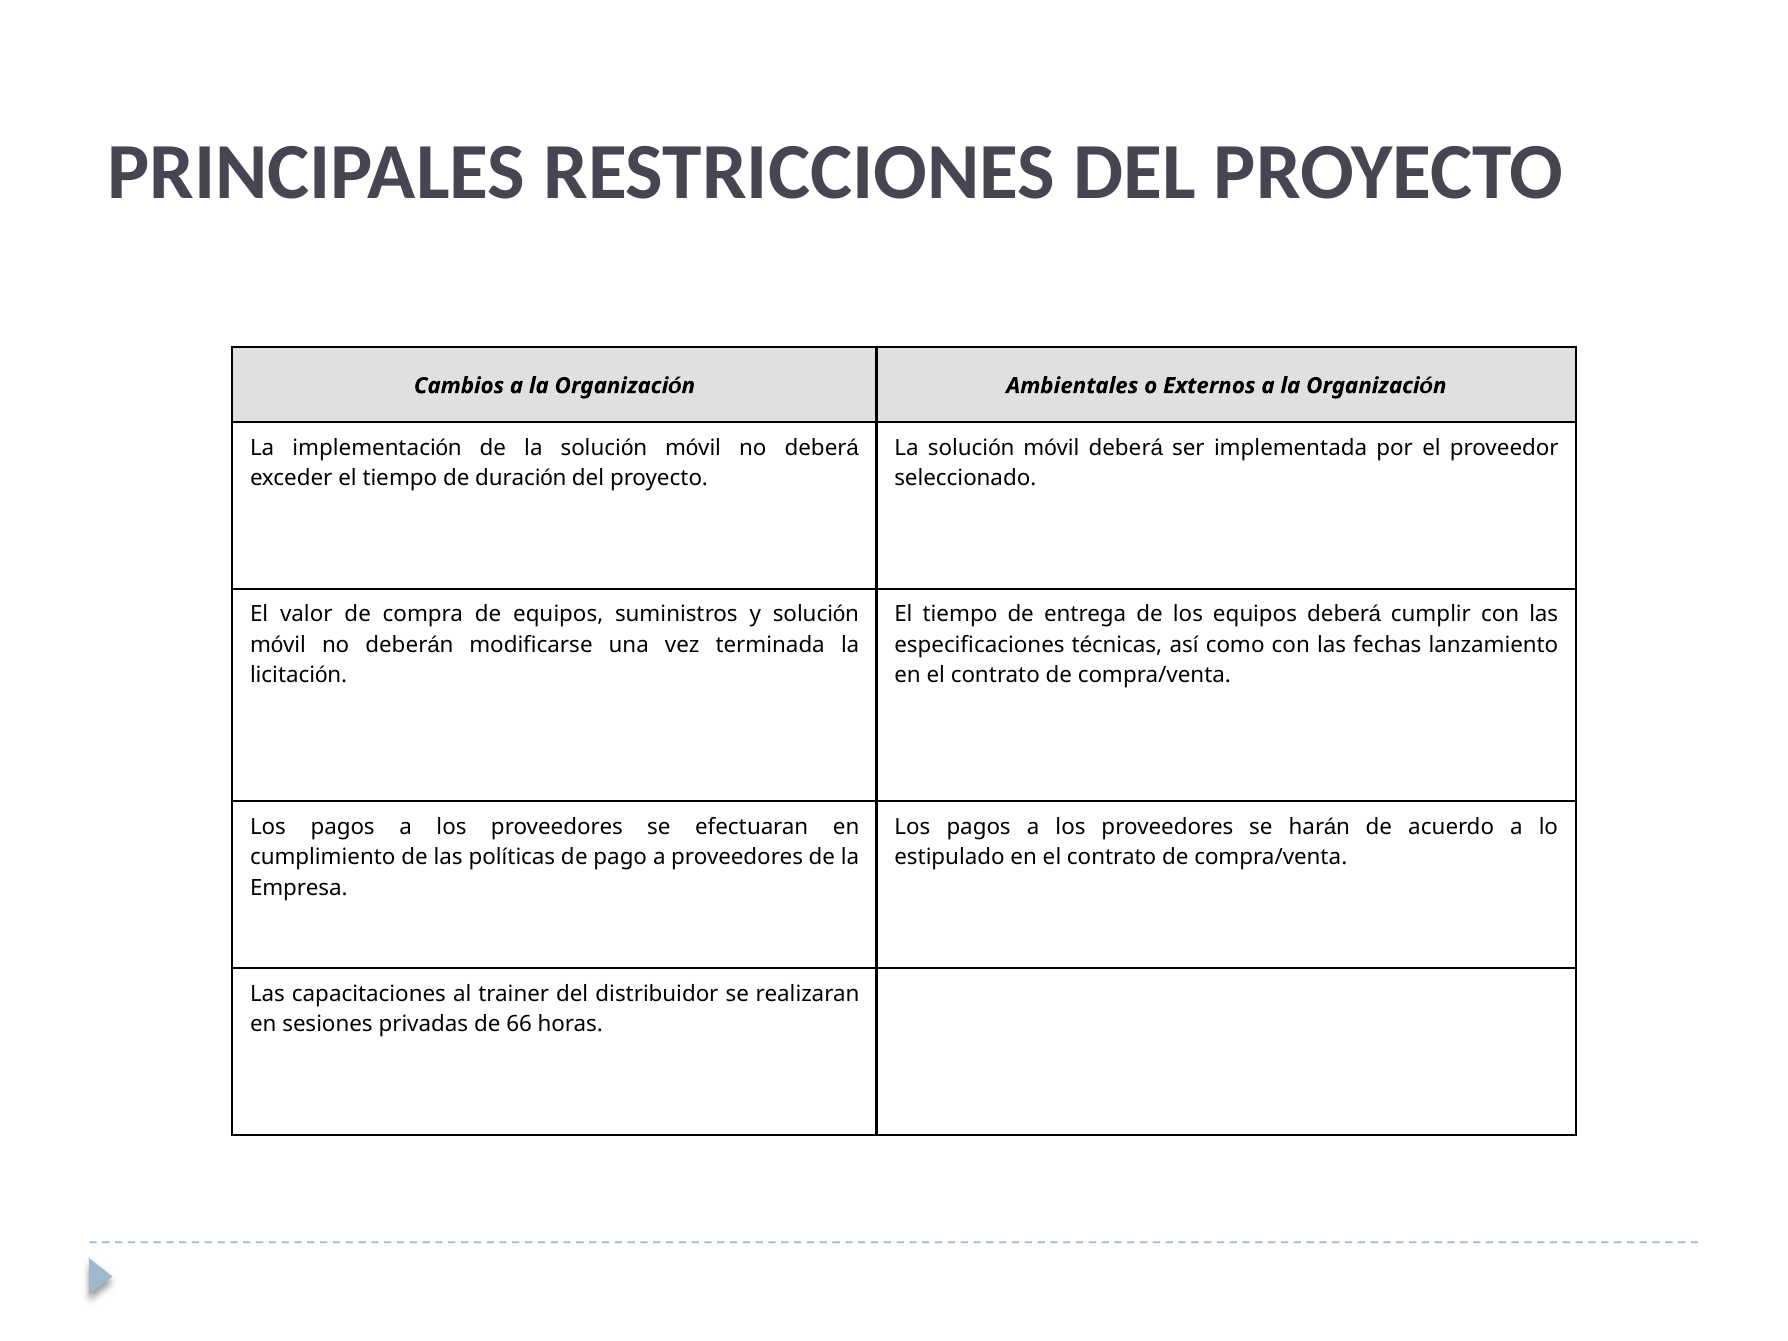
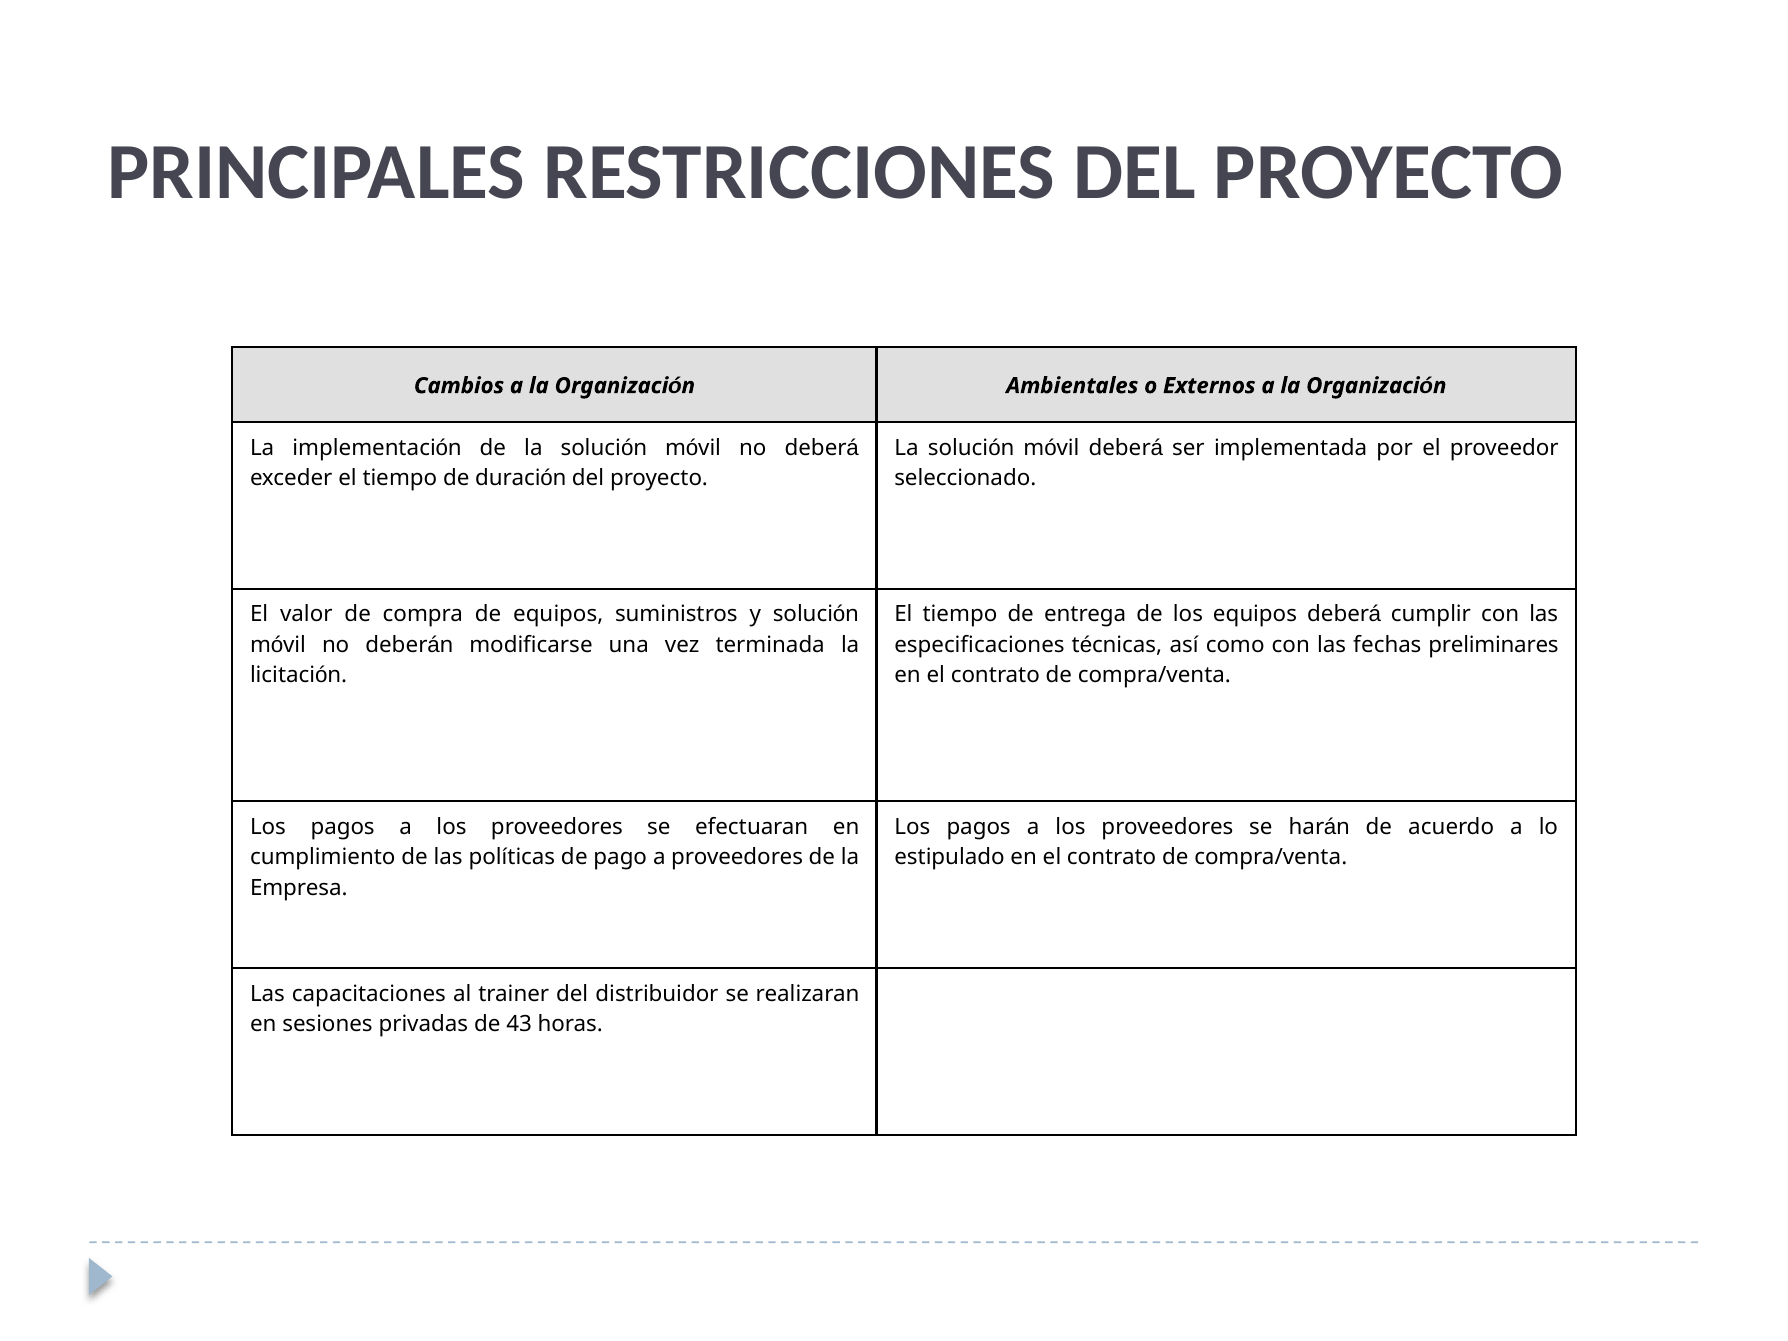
lanzamiento: lanzamiento -> preliminares
66: 66 -> 43
